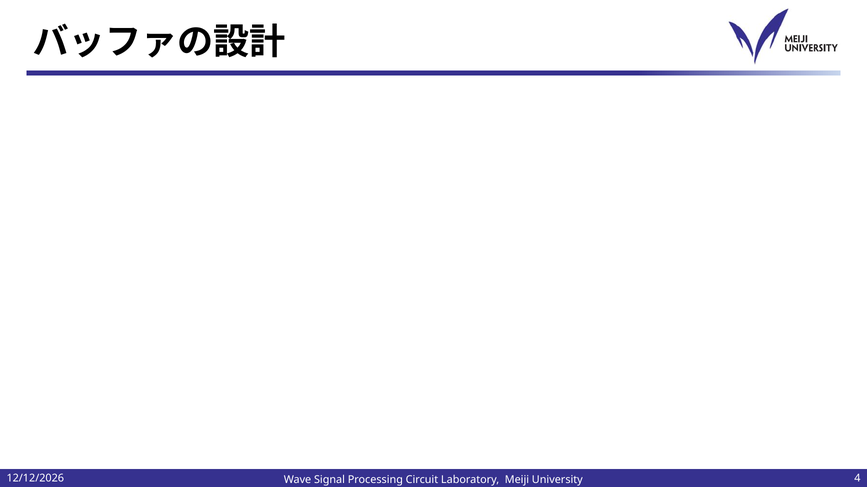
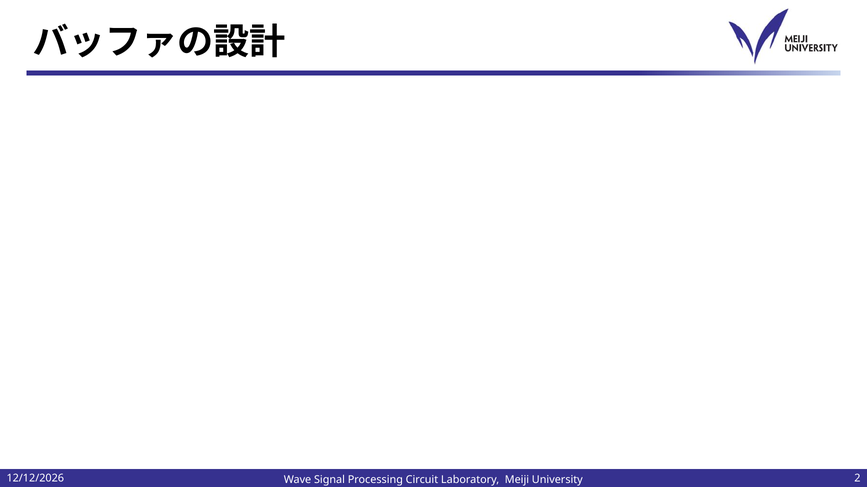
4: 4 -> 2
